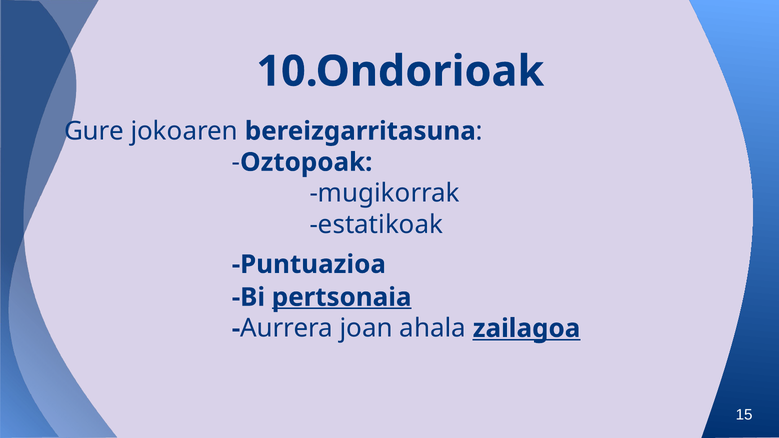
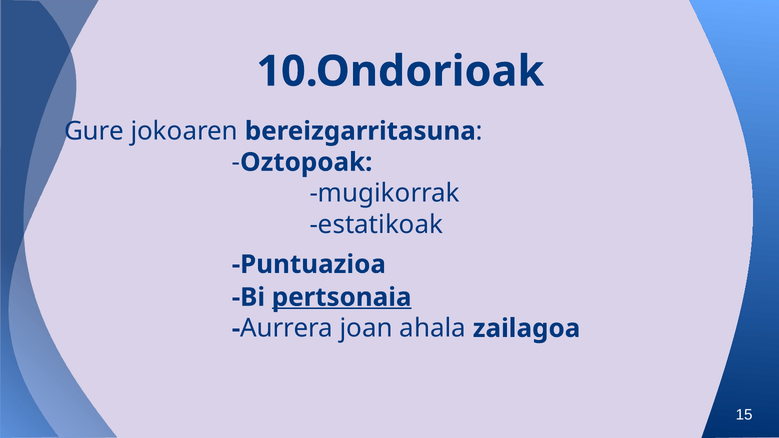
zailagoa underline: present -> none
